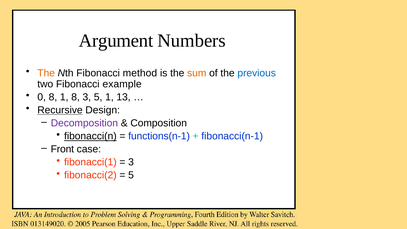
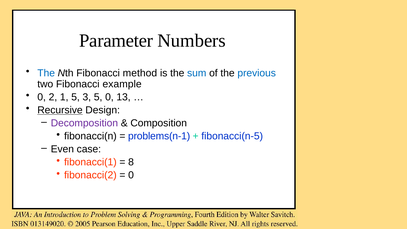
Argument: Argument -> Parameter
The at (46, 73) colour: orange -> blue
sum colour: orange -> blue
0 8: 8 -> 2
1 8: 8 -> 5
5 1: 1 -> 0
fibonacci(n underline: present -> none
functions(n-1: functions(n-1 -> problems(n-1
fibonacci(n-1: fibonacci(n-1 -> fibonacci(n-5
Front: Front -> Even
3 at (131, 162): 3 -> 8
5 at (131, 175): 5 -> 0
